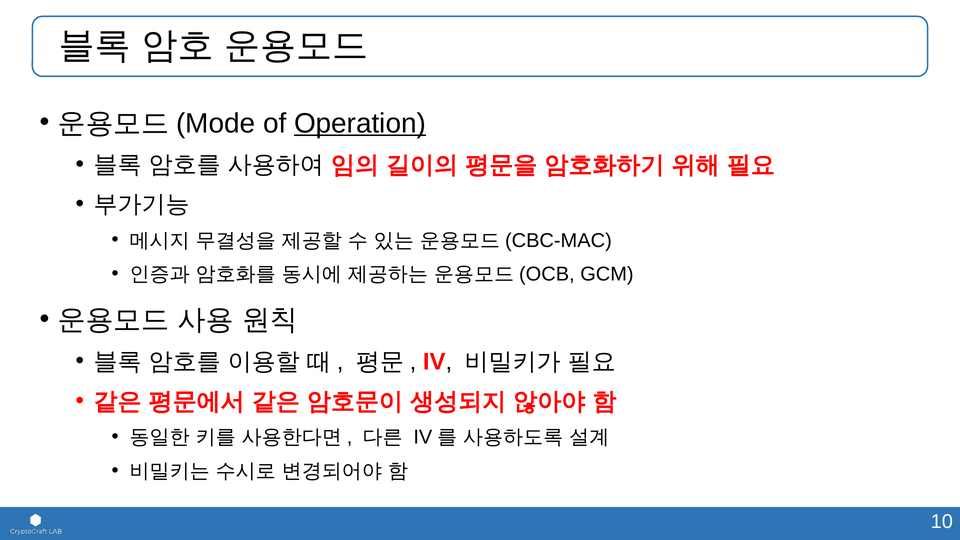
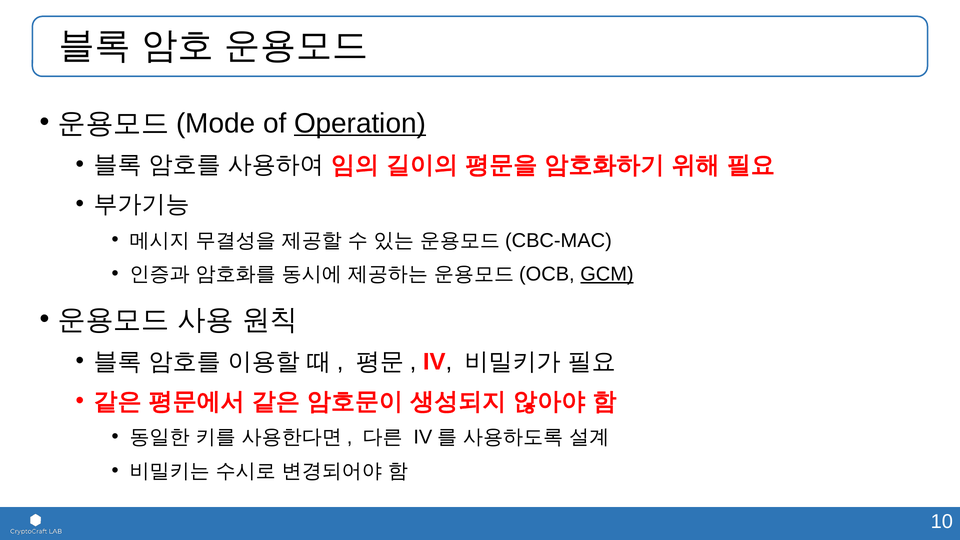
GCM underline: none -> present
